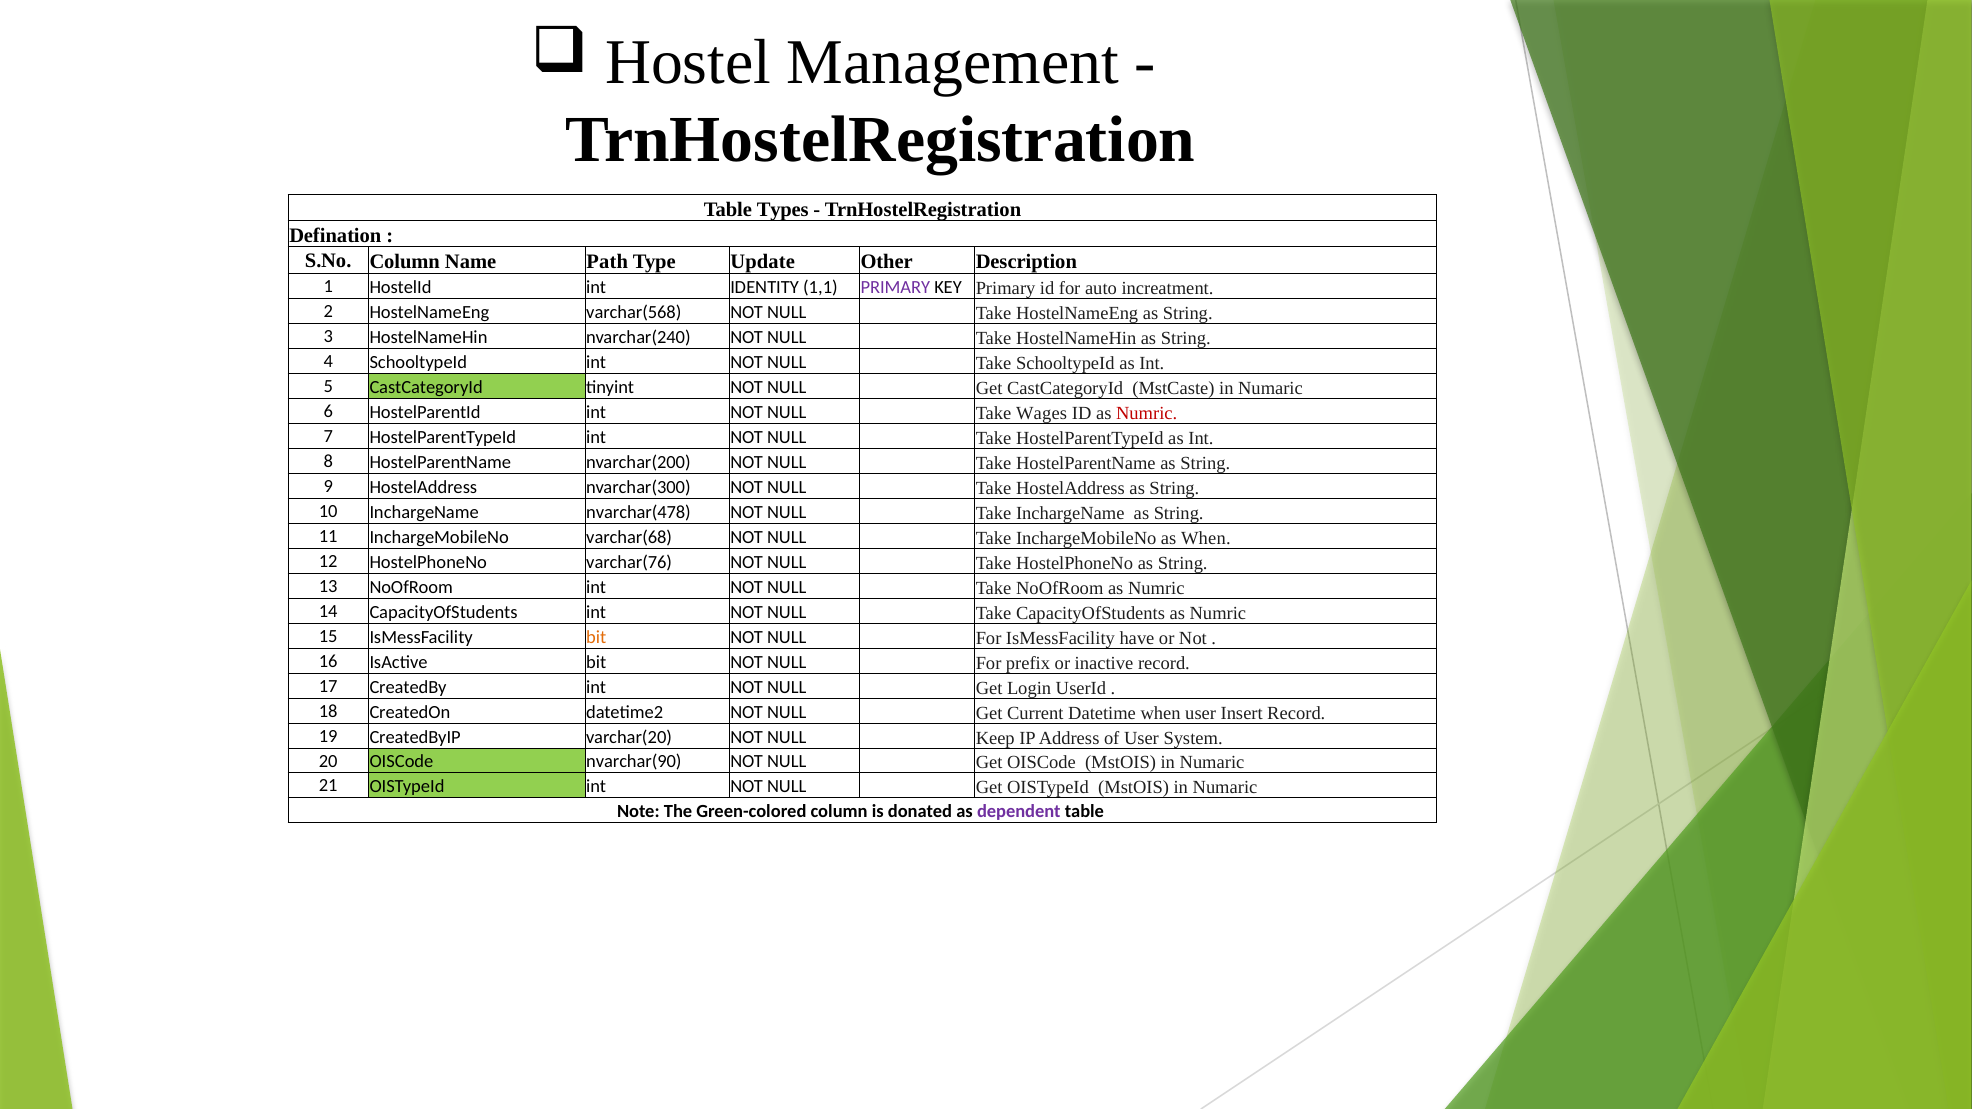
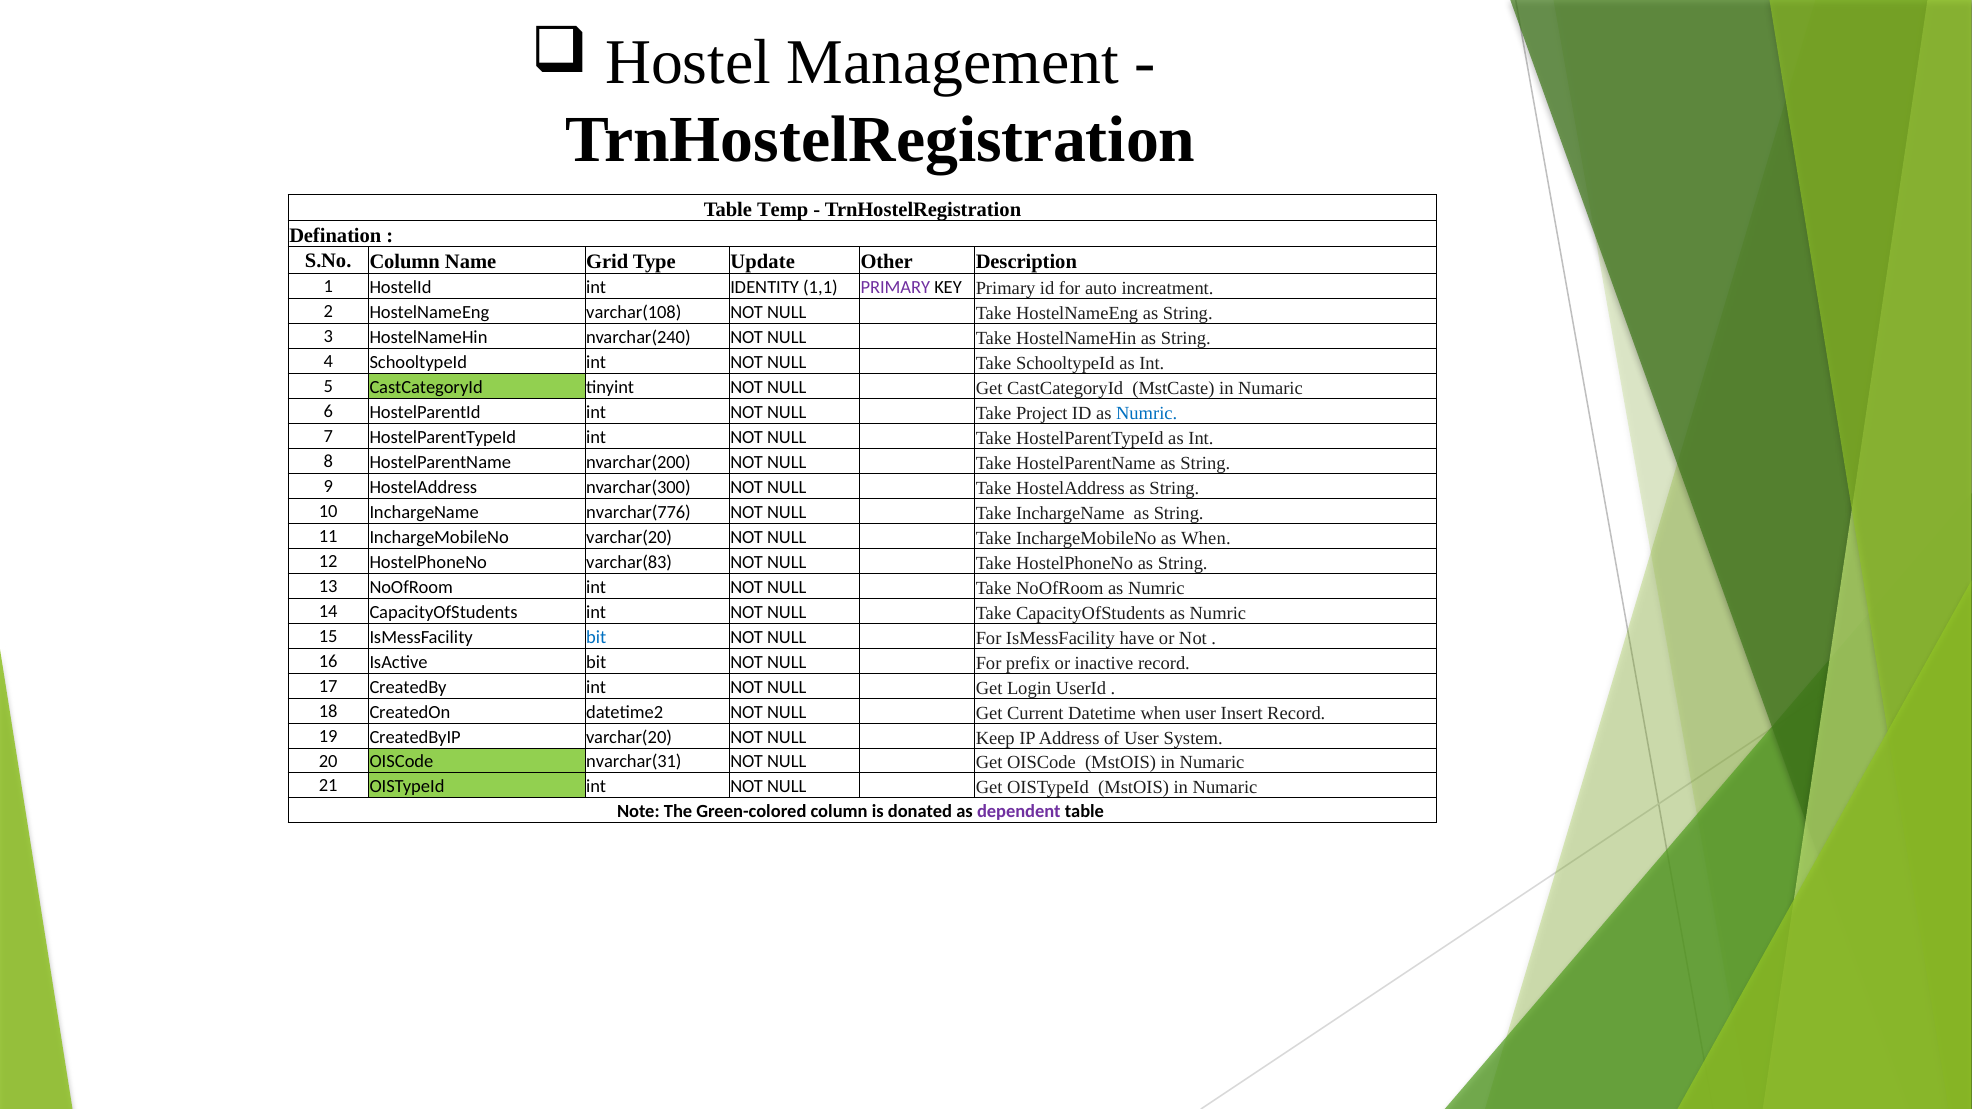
Types: Types -> Temp
Path: Path -> Grid
varchar(568: varchar(568 -> varchar(108
Wages: Wages -> Project
Numric at (1147, 413) colour: red -> blue
nvarchar(478: nvarchar(478 -> nvarchar(776
InchargeMobileNo varchar(68: varchar(68 -> varchar(20
varchar(76: varchar(76 -> varchar(83
bit at (596, 638) colour: orange -> blue
nvarchar(90: nvarchar(90 -> nvarchar(31
